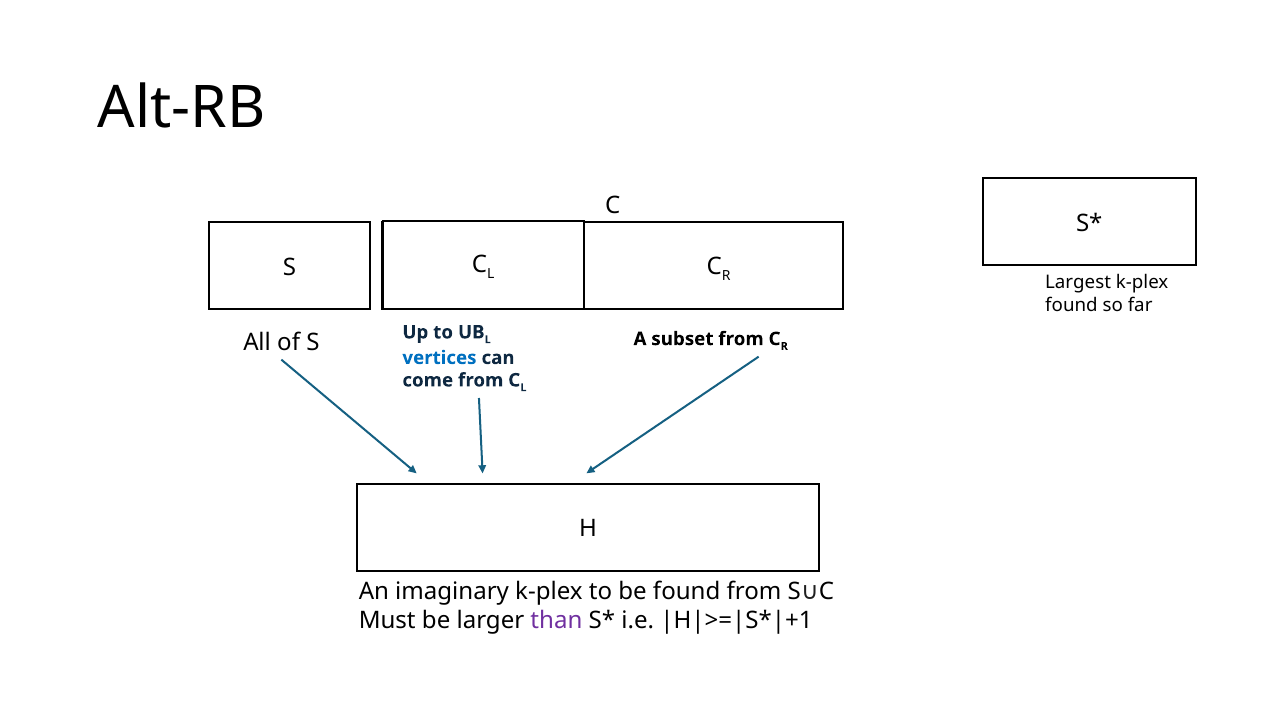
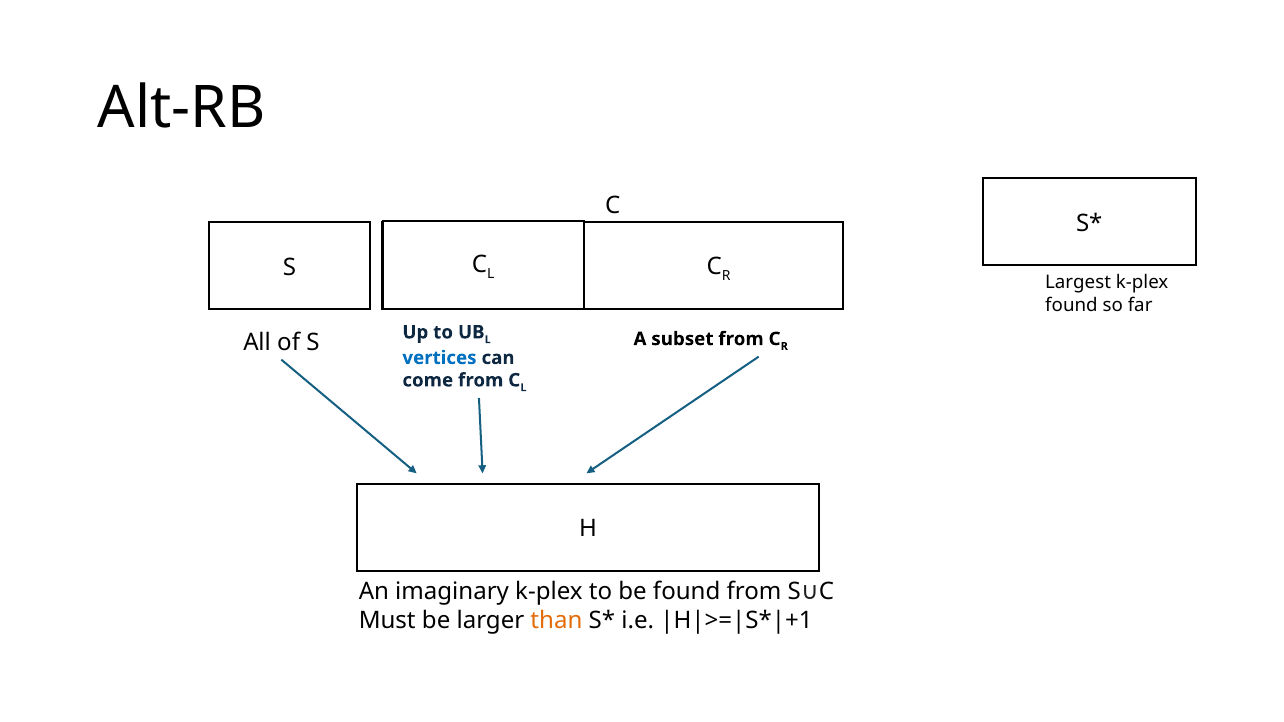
than colour: purple -> orange
